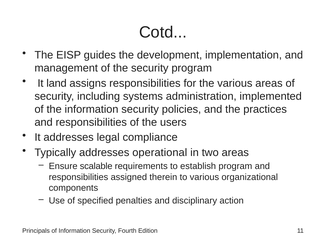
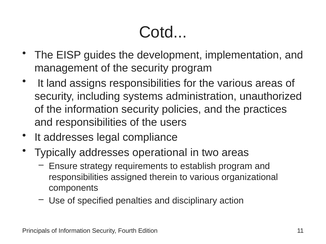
implemented: implemented -> unauthorized
scalable: scalable -> strategy
